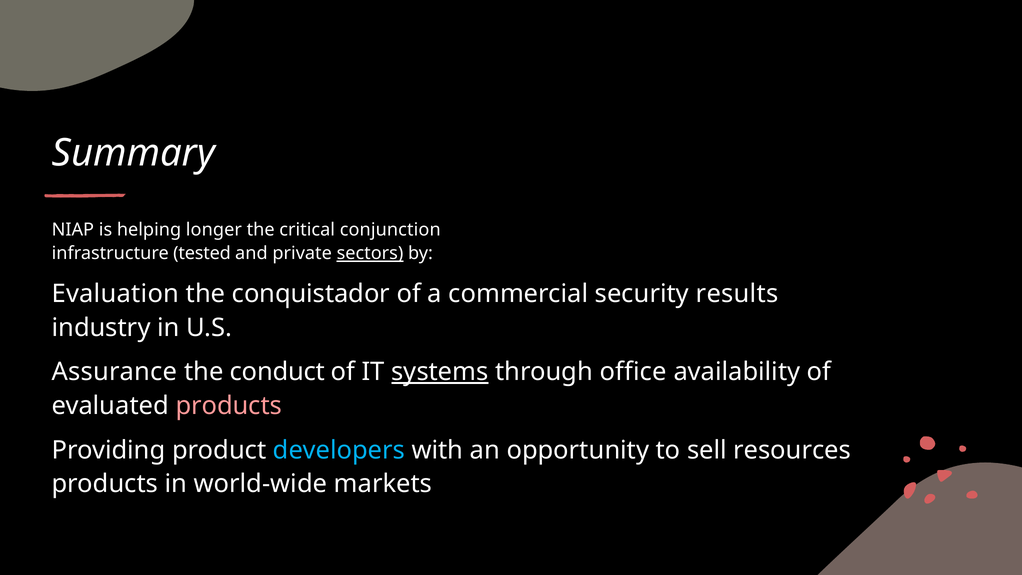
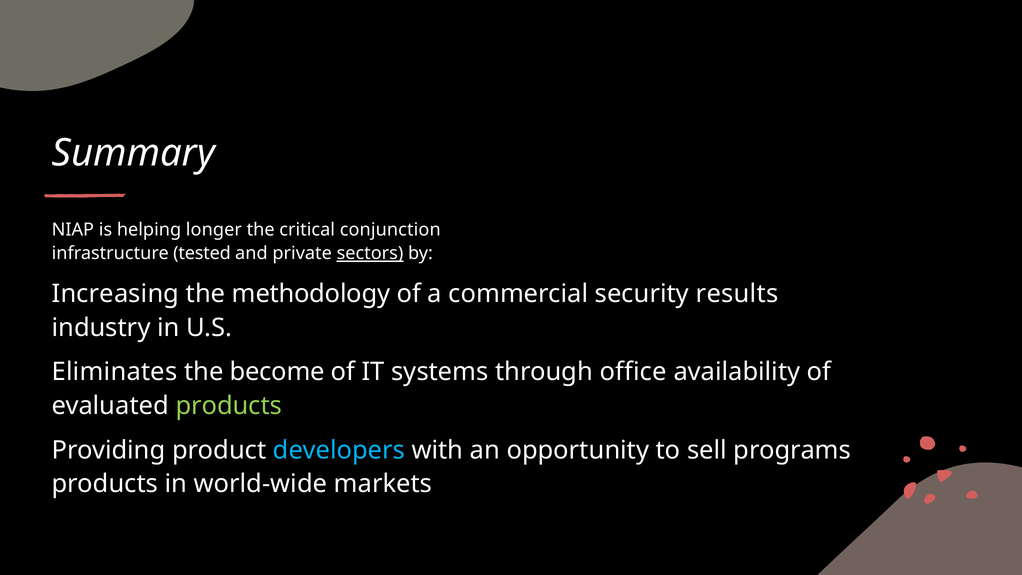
Evaluation: Evaluation -> Increasing
conquistador: conquistador -> methodology
Assurance: Assurance -> Eliminates
conduct: conduct -> become
systems underline: present -> none
products at (229, 406) colour: pink -> light green
resources: resources -> programs
